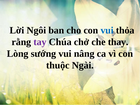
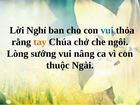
Ngôi: Ngôi -> Nghỉ
tay colour: purple -> orange
thay: thay -> ngôi
